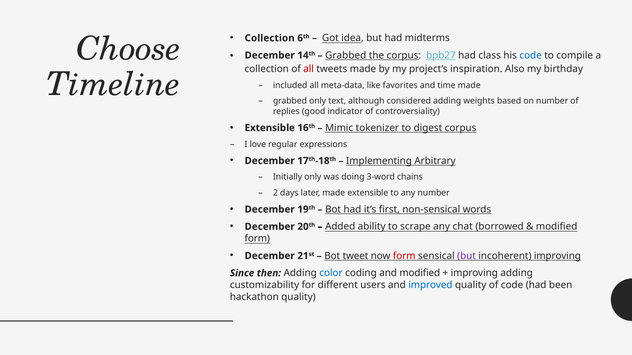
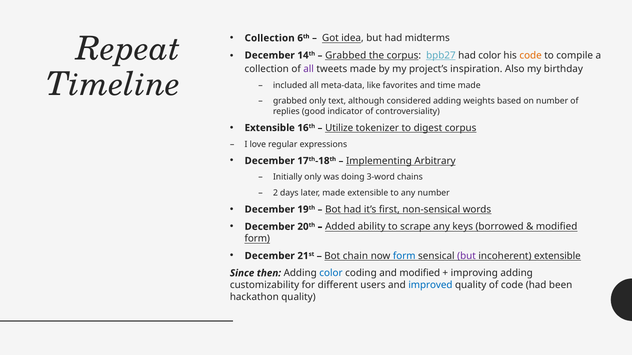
Choose: Choose -> Repeat
had class: class -> color
code at (531, 55) colour: blue -> orange
all at (309, 69) colour: red -> purple
Mimic: Mimic -> Utilize
chat: chat -> keys
tweet: tweet -> chain
form at (404, 256) colour: red -> blue
incoherent improving: improving -> extensible
